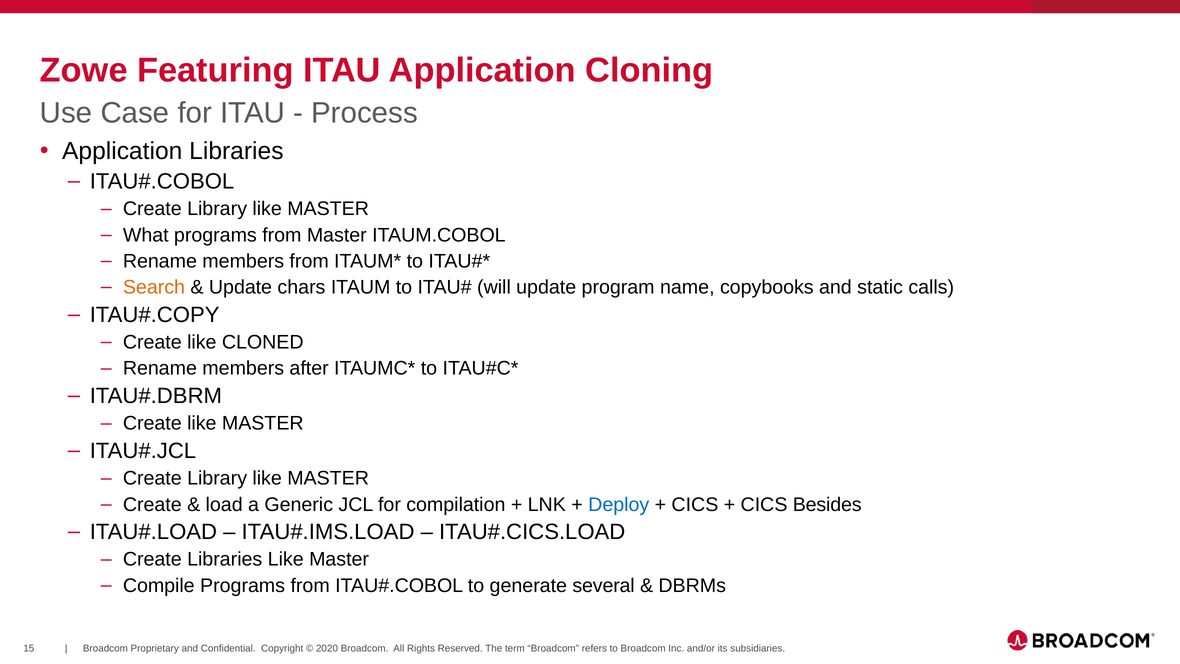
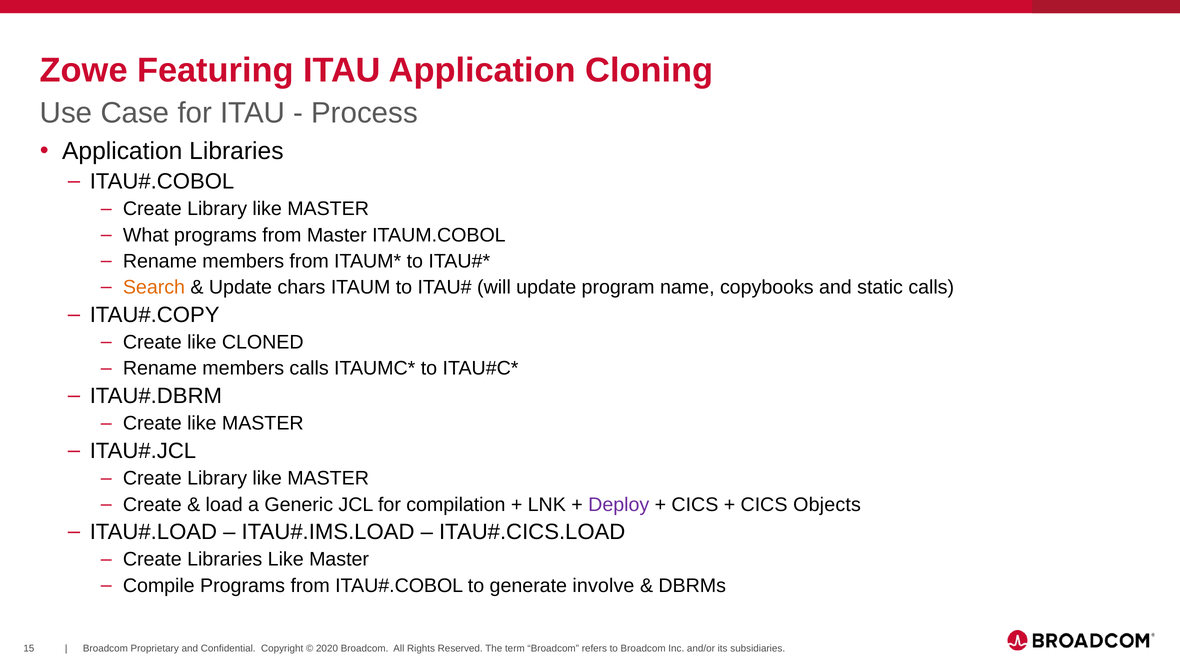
members after: after -> calls
Deploy colour: blue -> purple
Besides: Besides -> Objects
several: several -> involve
